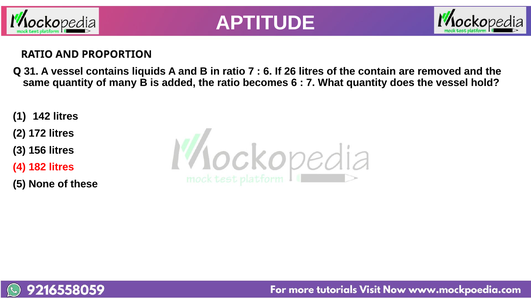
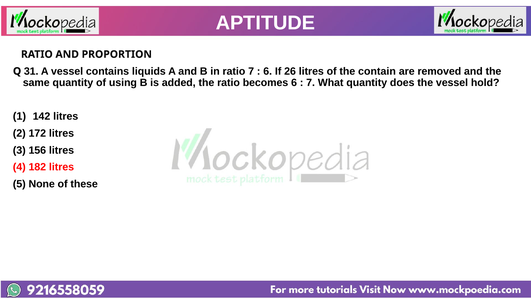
many: many -> using
